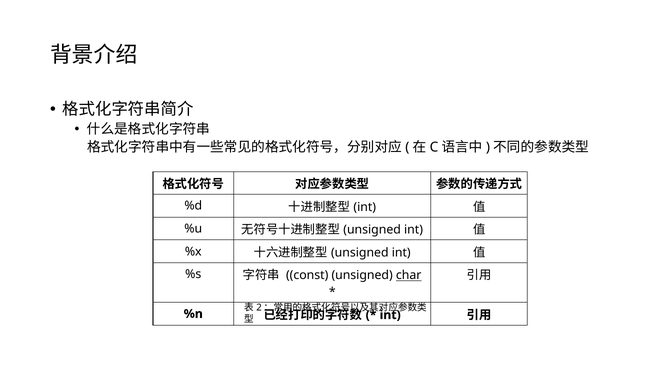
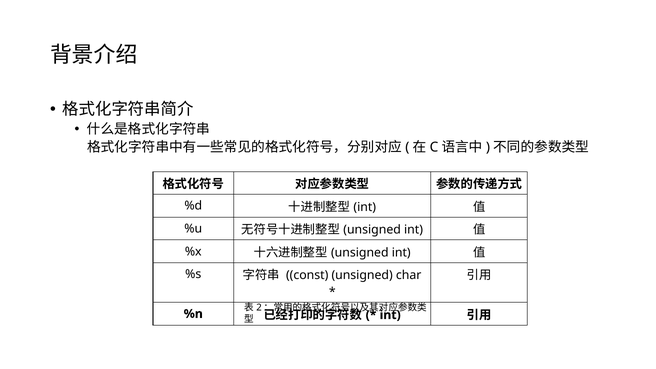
char underline: present -> none
